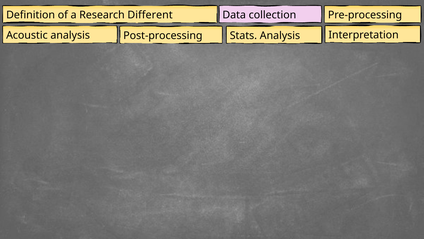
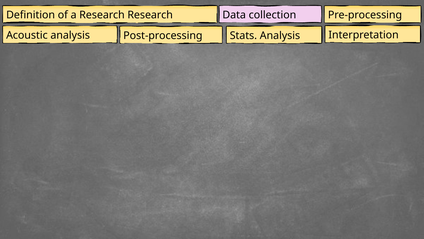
Research Different: Different -> Research
